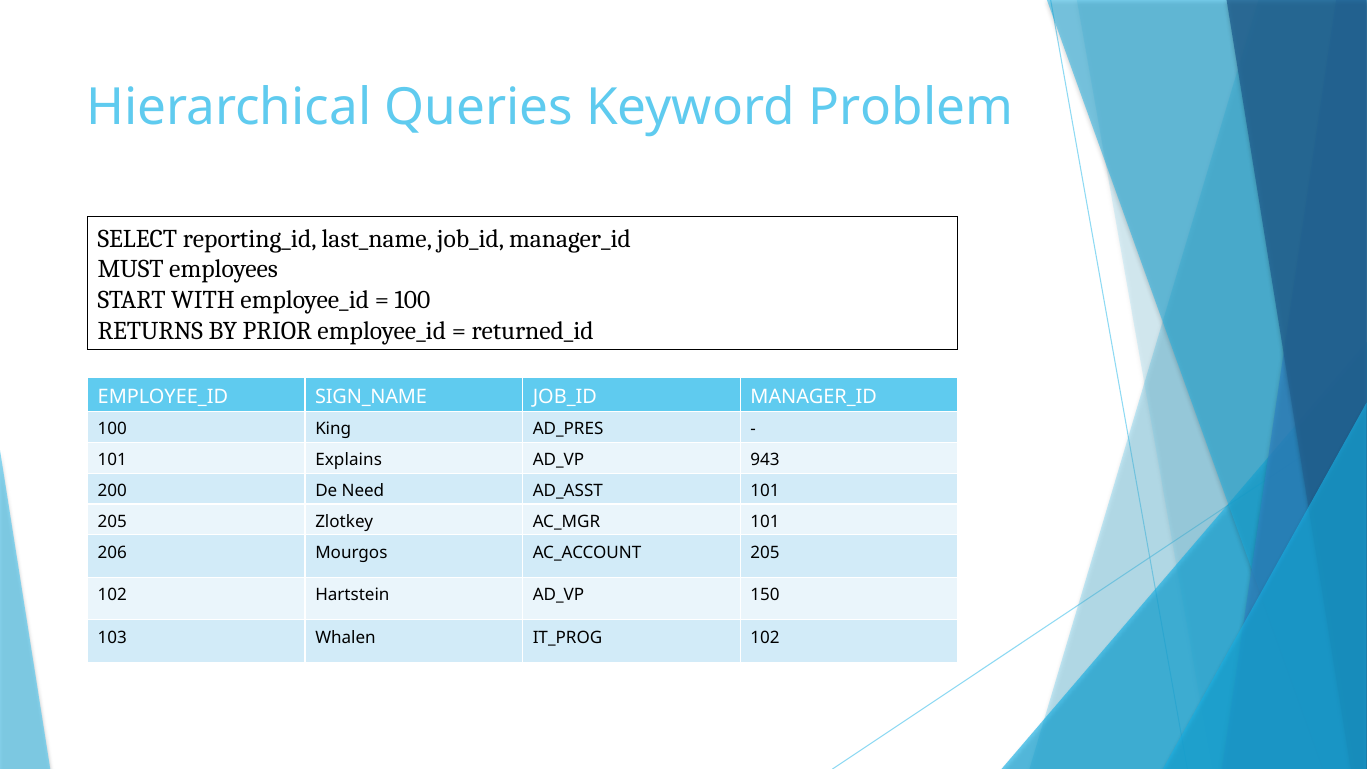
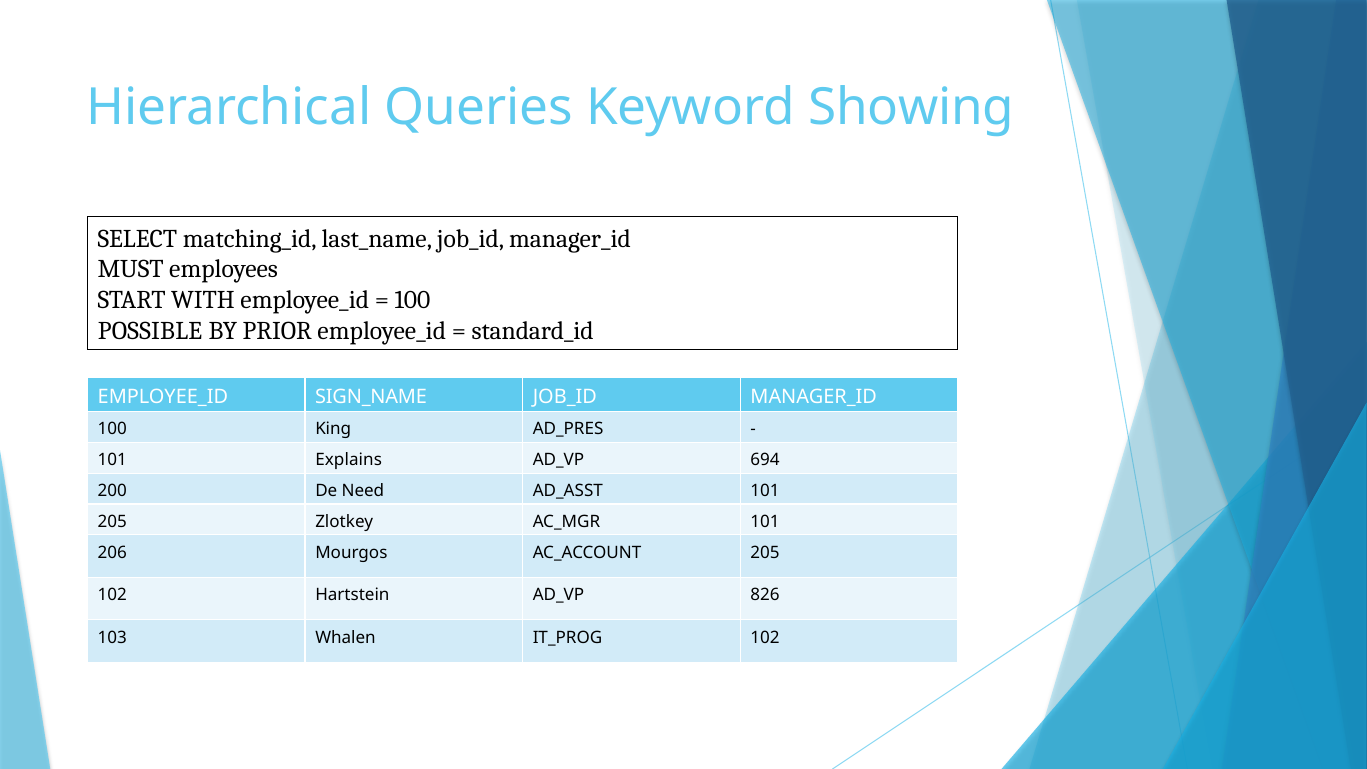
Problem: Problem -> Showing
reporting_id: reporting_id -> matching_id
RETURNS: RETURNS -> POSSIBLE
returned_id: returned_id -> standard_id
943: 943 -> 694
150: 150 -> 826
